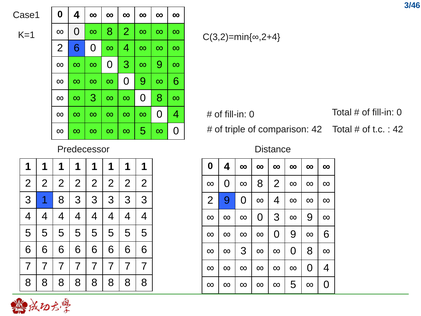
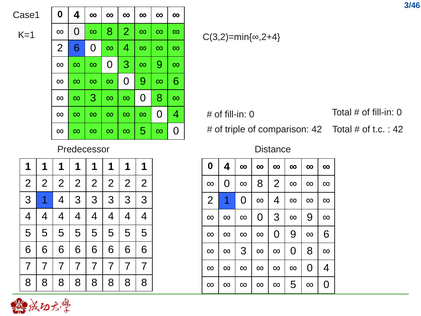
1 8: 8 -> 4
2 9: 9 -> 1
